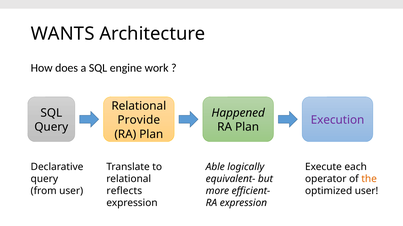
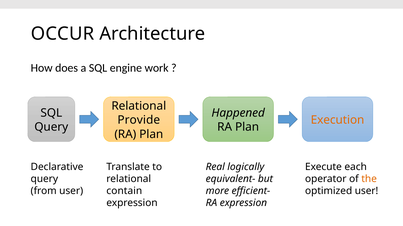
WANTS: WANTS -> OCCUR
Execution colour: purple -> orange
Able: Able -> Real
reflects: reflects -> contain
